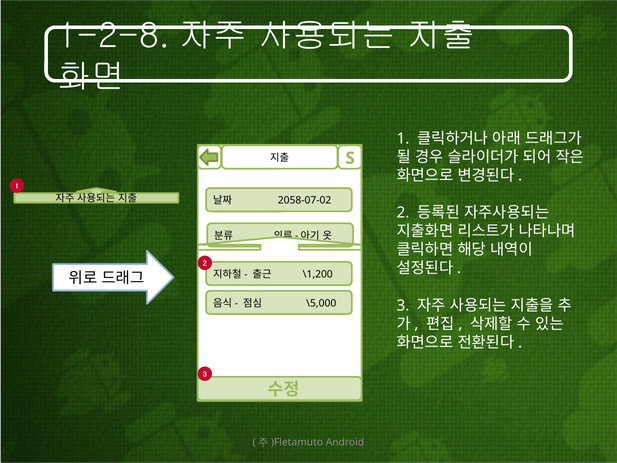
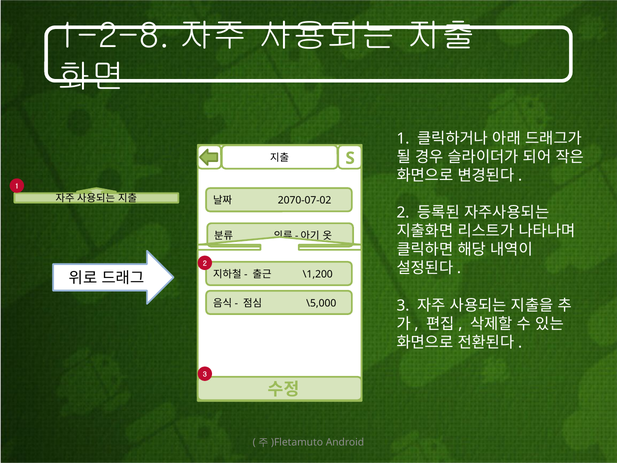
2058-07-02: 2058-07-02 -> 2070-07-02
